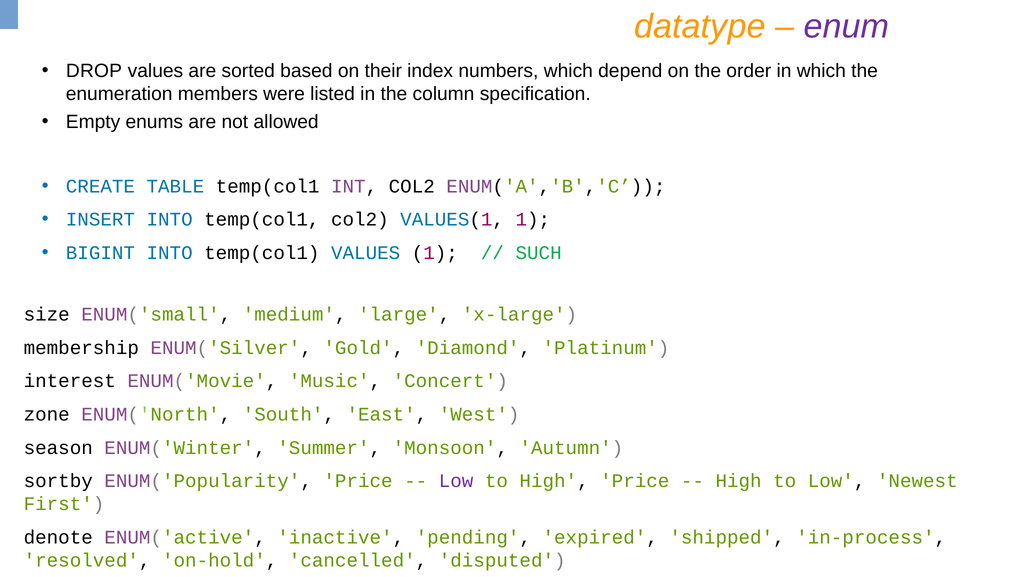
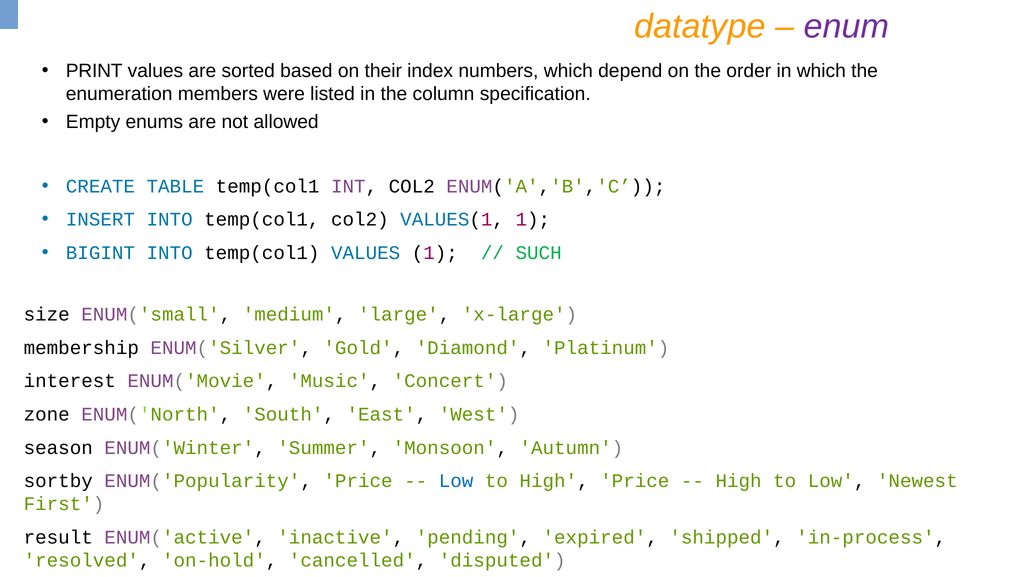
DROP: DROP -> PRINT
Low at (456, 481) colour: purple -> blue
denote: denote -> result
